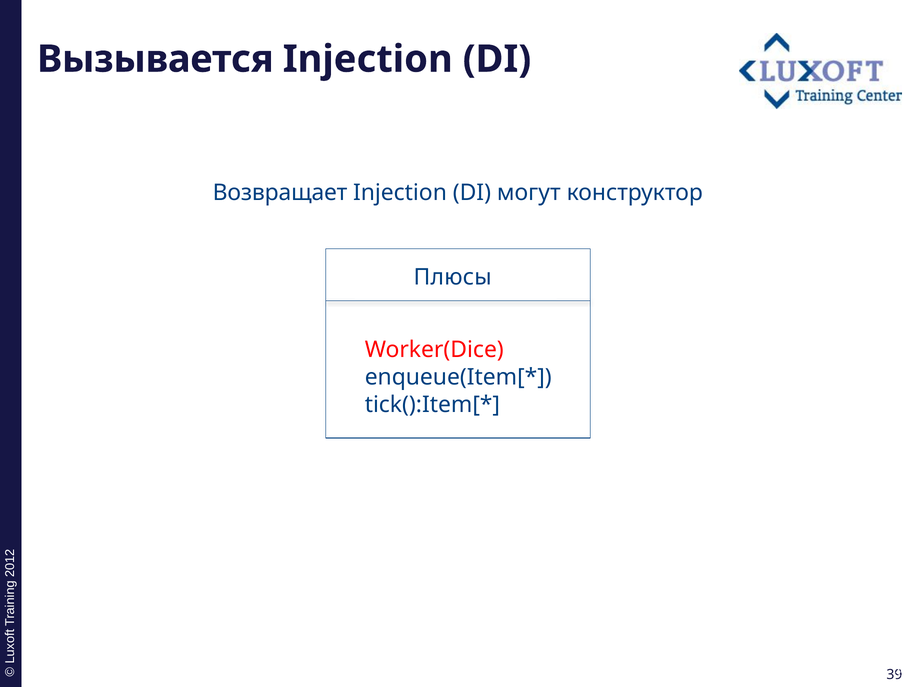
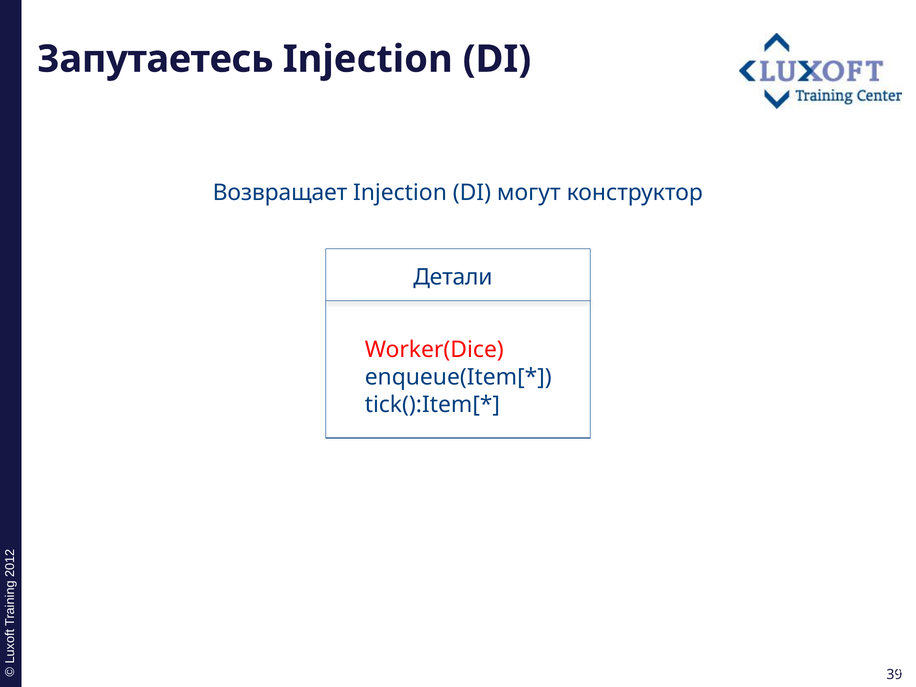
Вызывается: Вызывается -> Запутаетесь
Плюсы: Плюсы -> Детали
